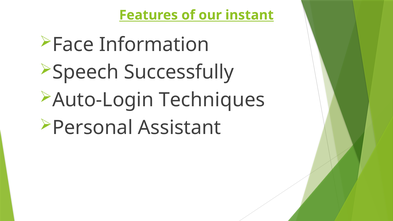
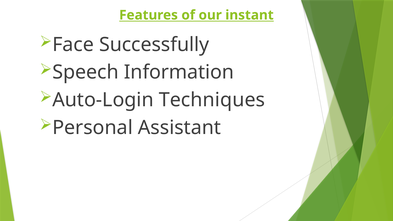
Information: Information -> Successfully
Successfully: Successfully -> Information
